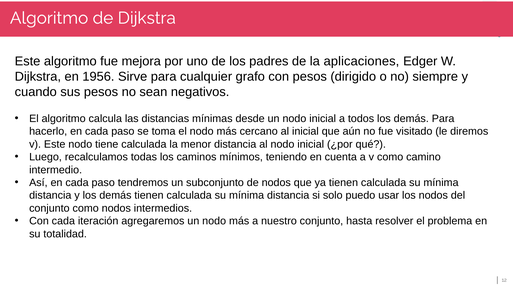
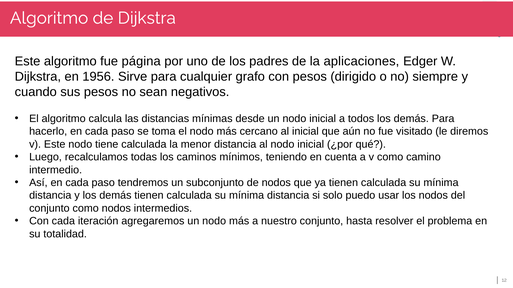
mejora: mejora -> página
